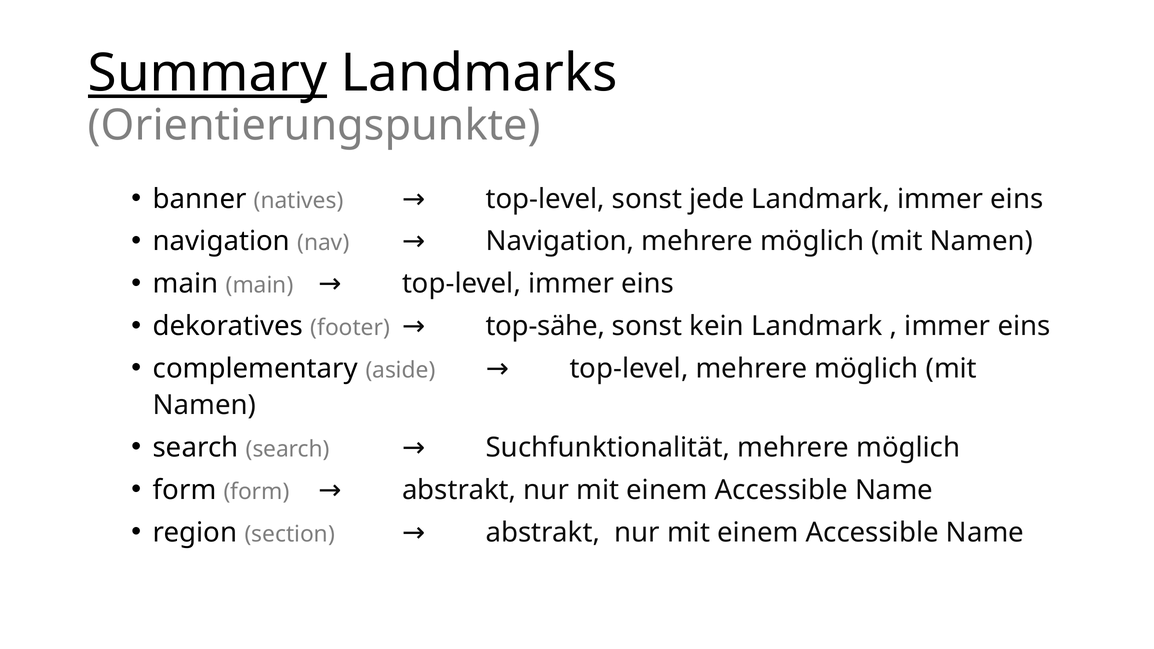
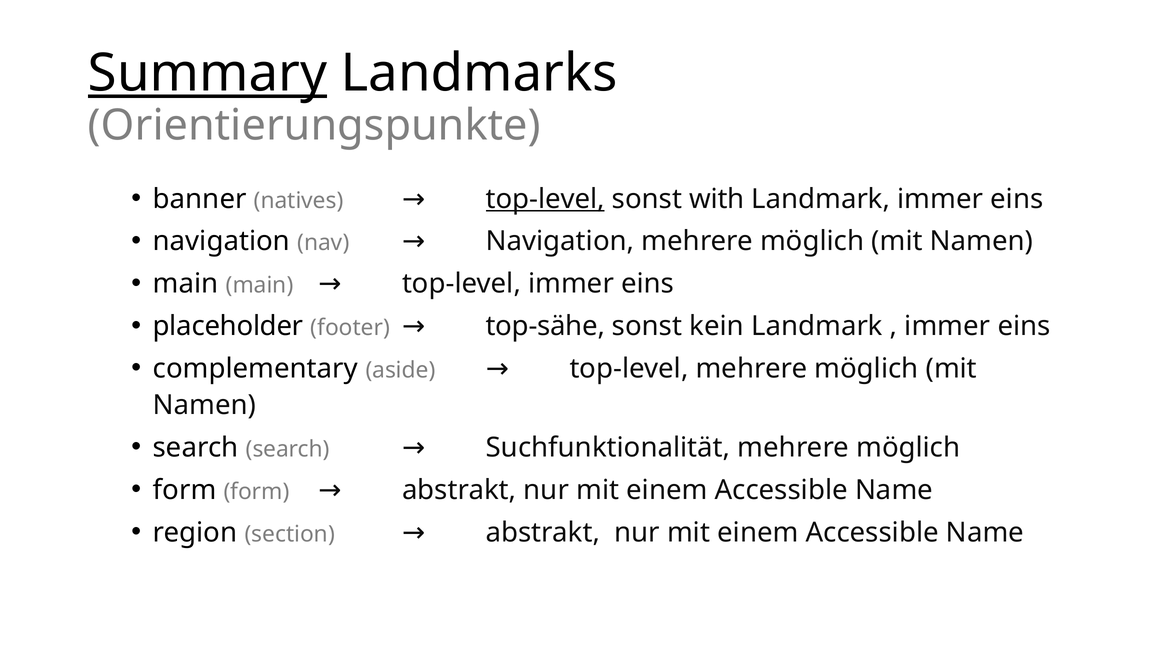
top-level at (545, 199) underline: none -> present
jede: jede -> with
dekoratives: dekoratives -> placeholder
